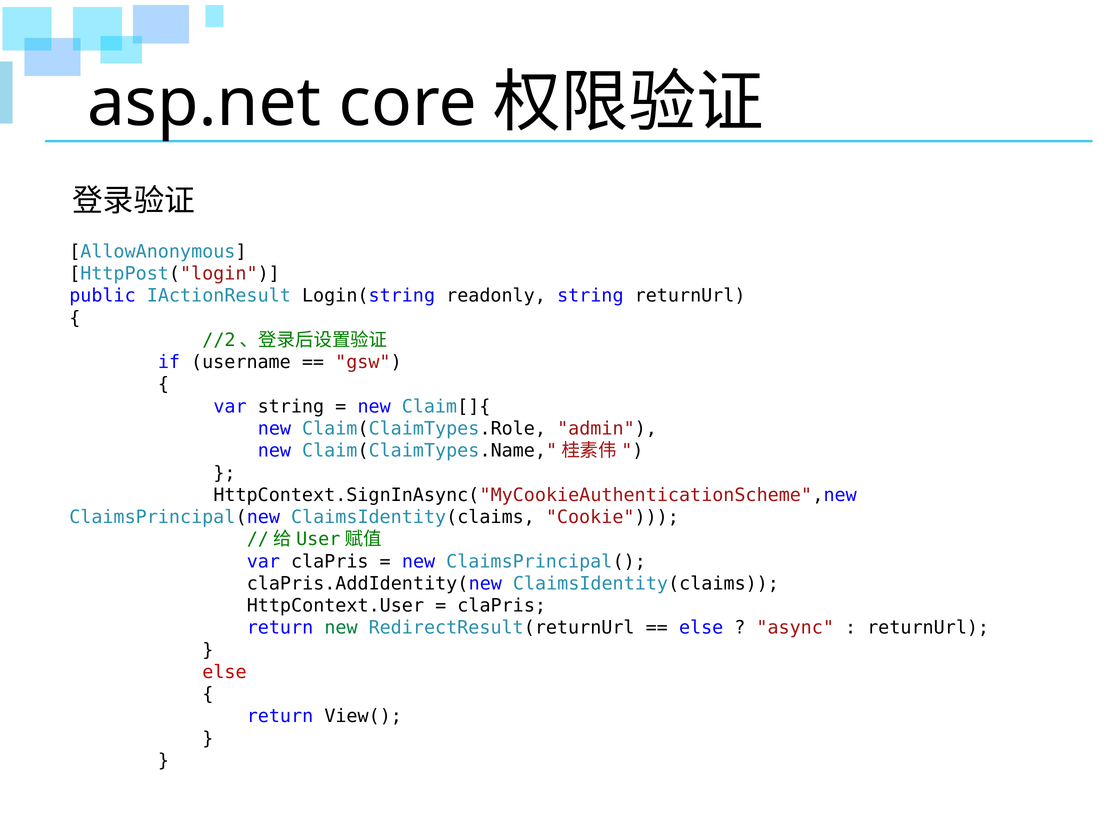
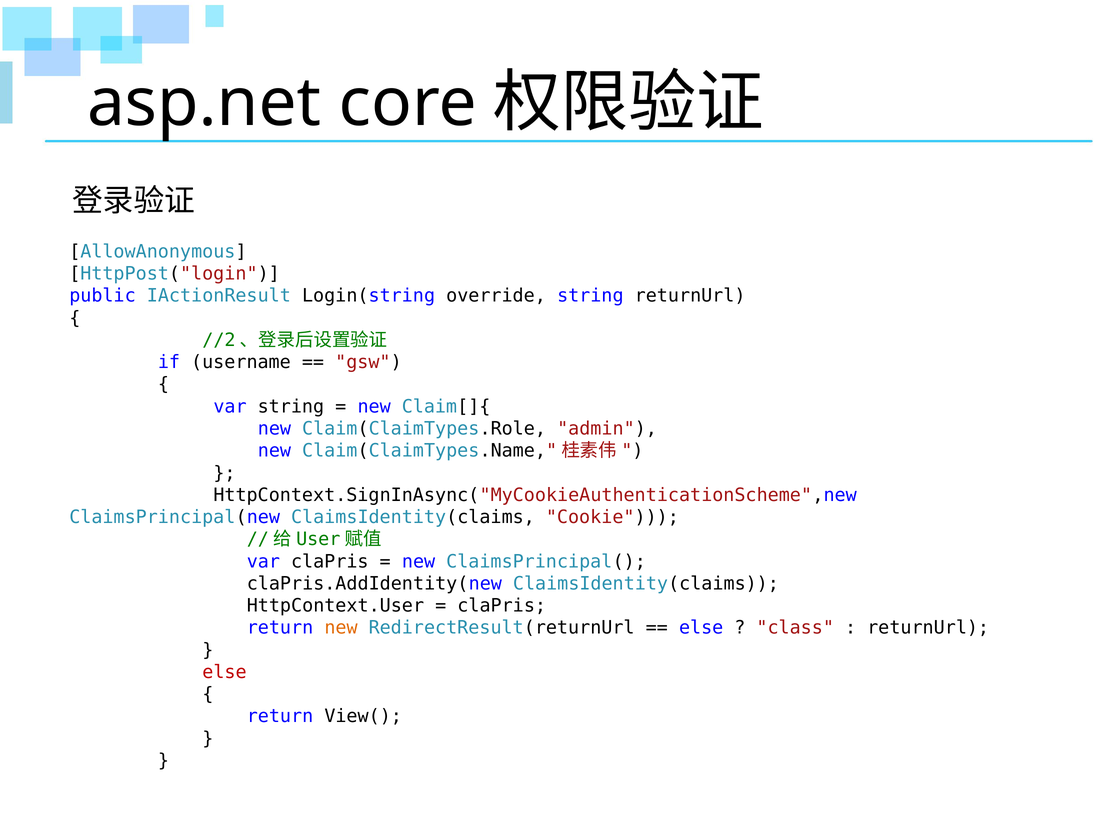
readonly: readonly -> override
new at (341, 627) colour: green -> orange
async: async -> class
